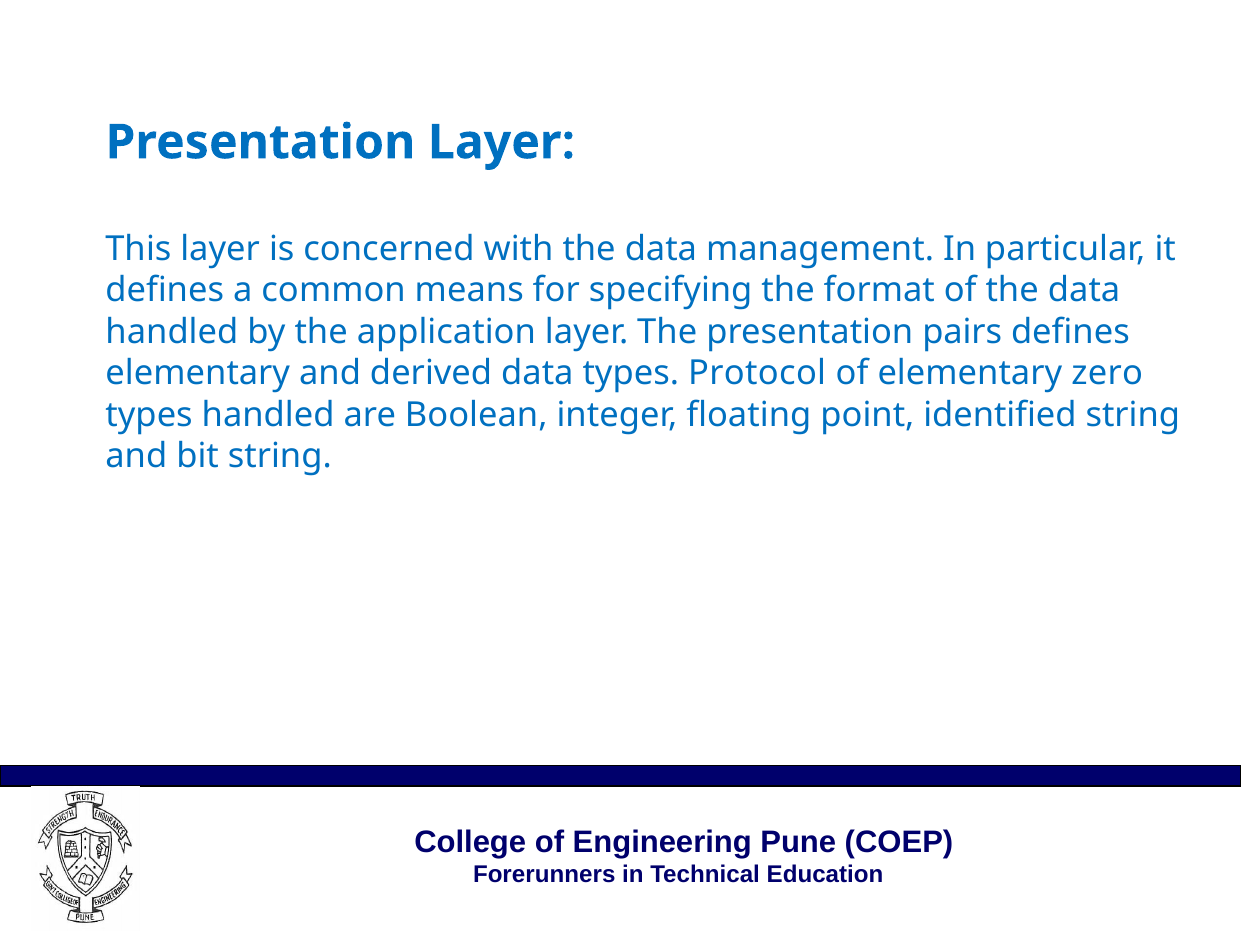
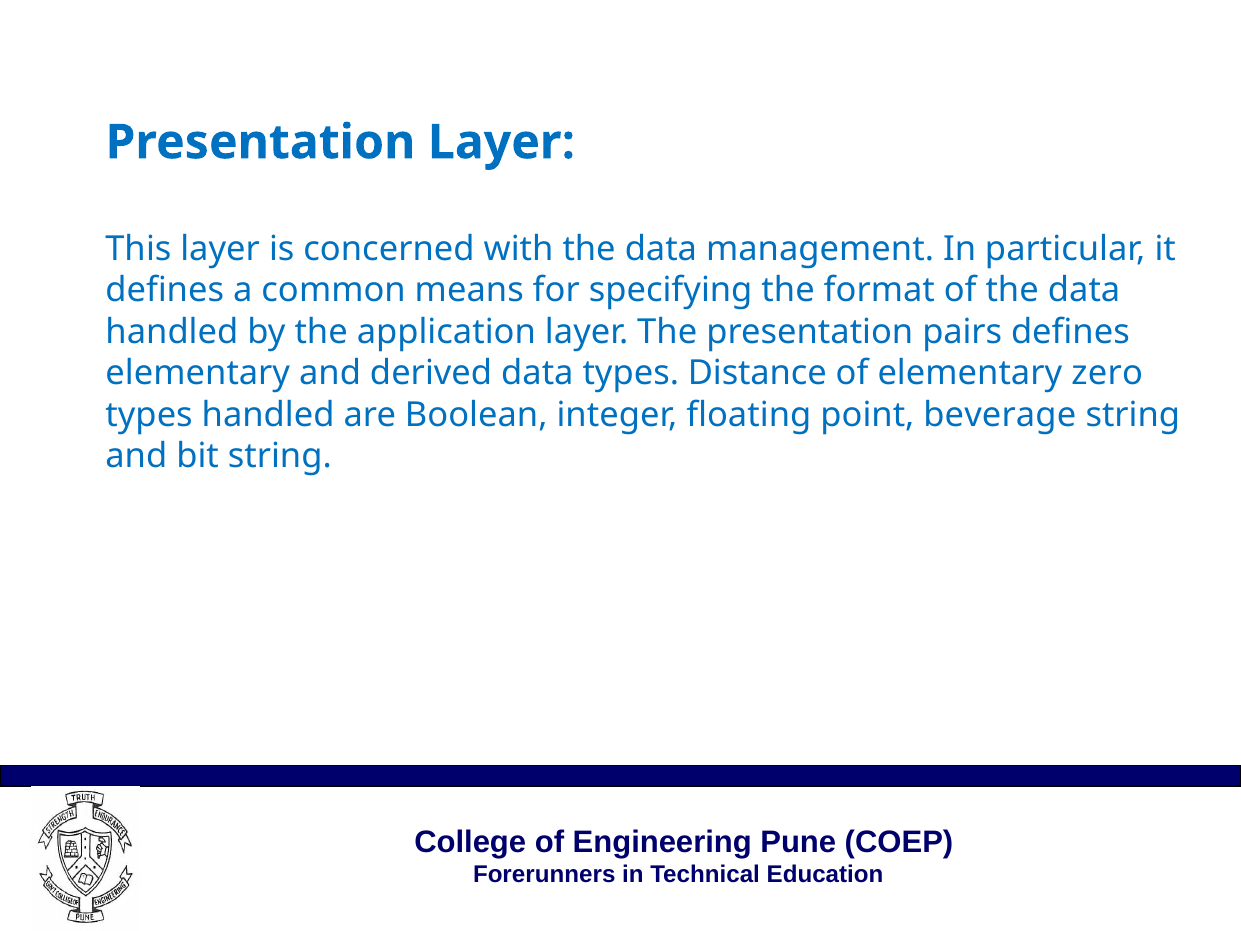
Protocol: Protocol -> Distance
identified: identified -> beverage
